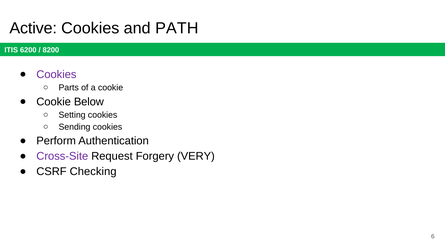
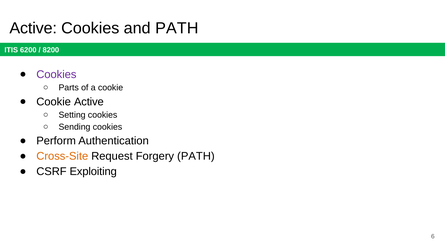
Cookie Below: Below -> Active
Cross-Site colour: purple -> orange
Forgery VERY: VERY -> PATH
Checking: Checking -> Exploiting
